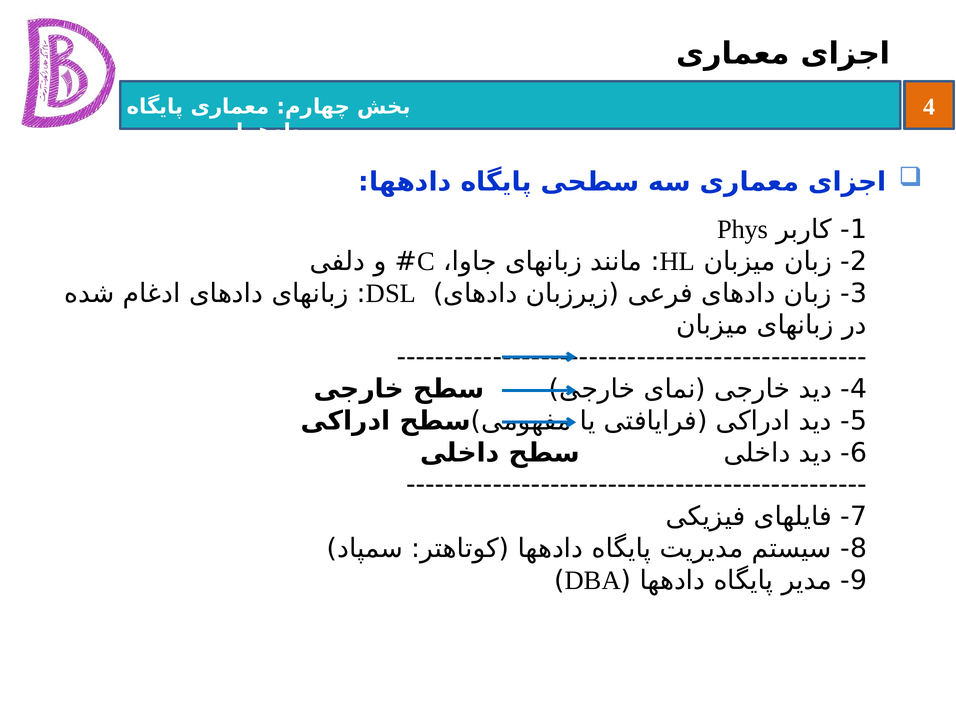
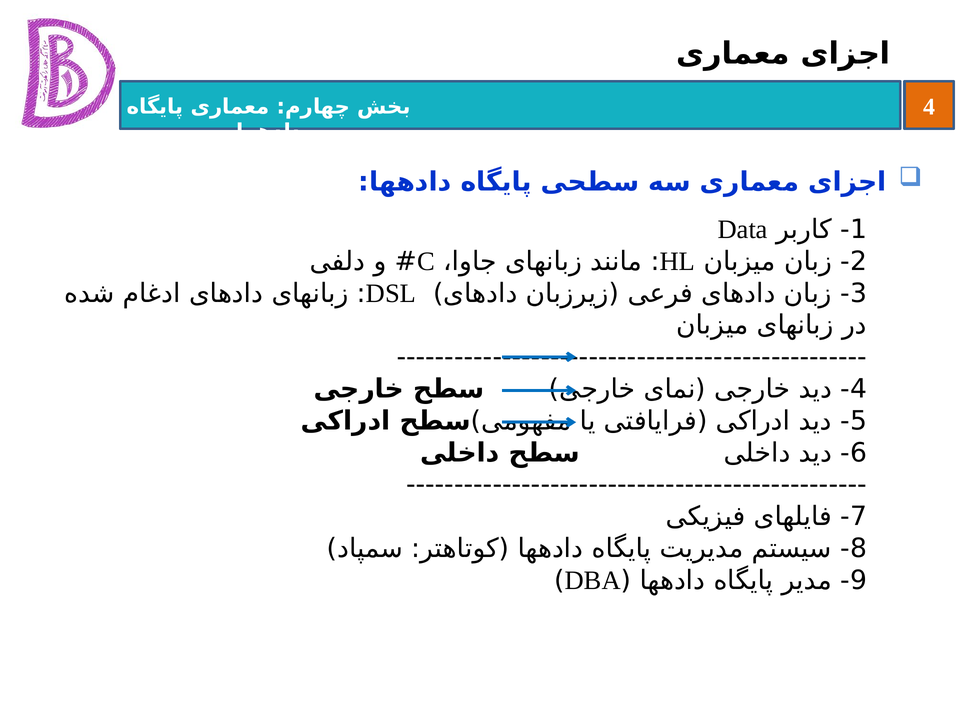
Phys: Phys -> Data
